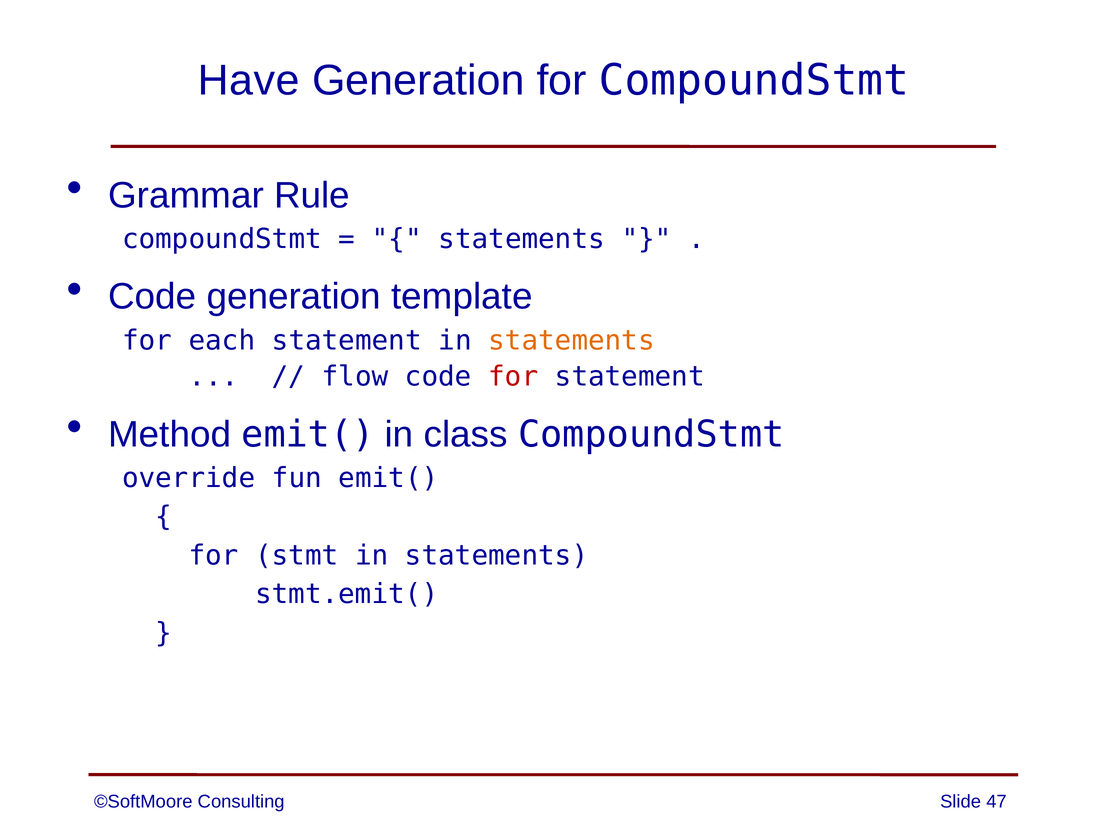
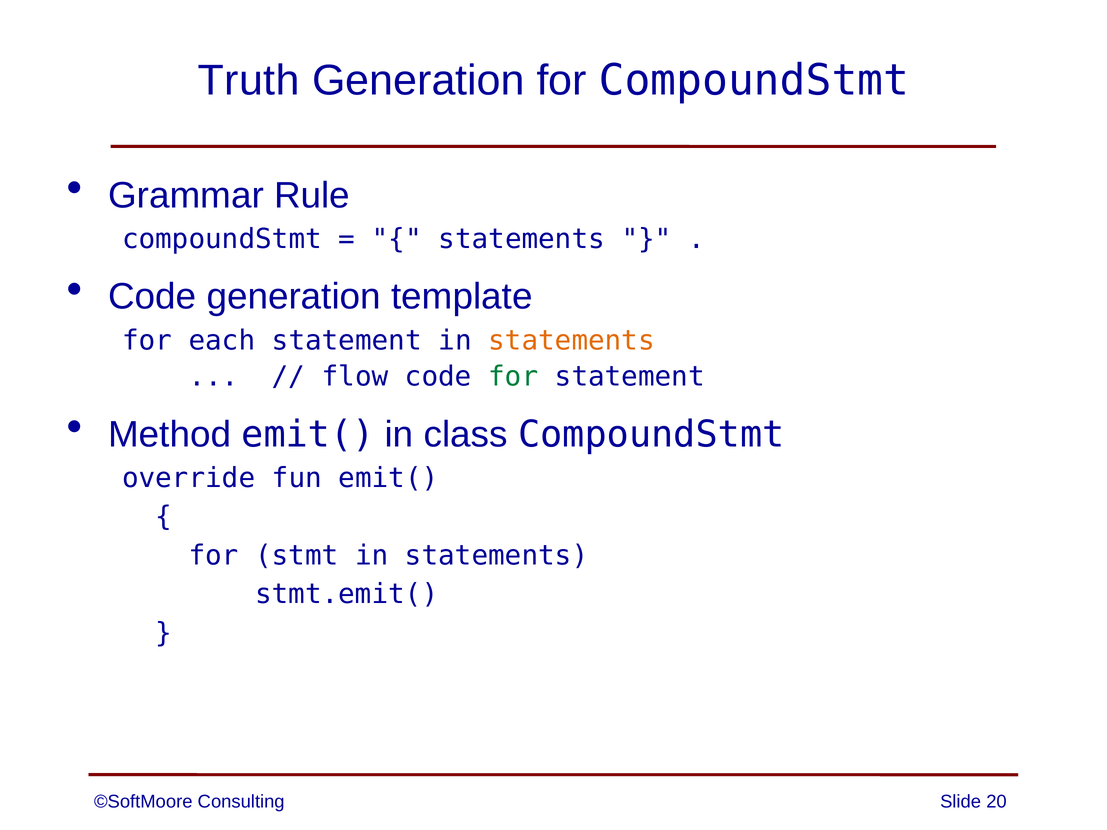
Have: Have -> Truth
for at (513, 377) colour: red -> green
47: 47 -> 20
